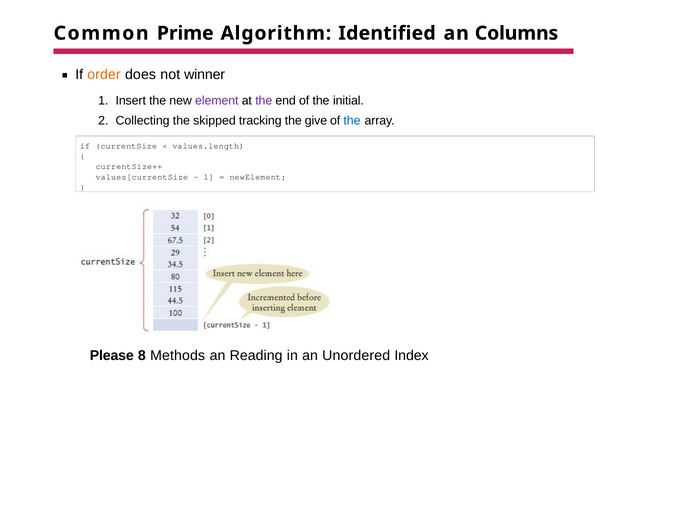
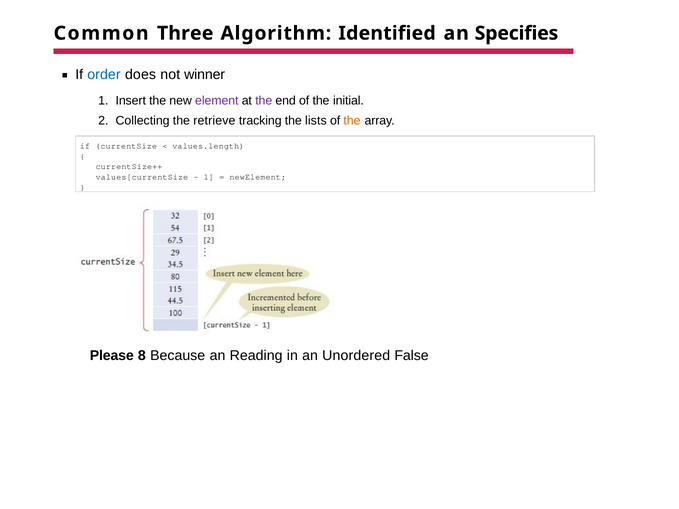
Prime: Prime -> Three
Columns: Columns -> Specifies
order colour: orange -> blue
skipped: skipped -> retrieve
give: give -> lists
the at (352, 121) colour: blue -> orange
Methods: Methods -> Because
Index: Index -> False
